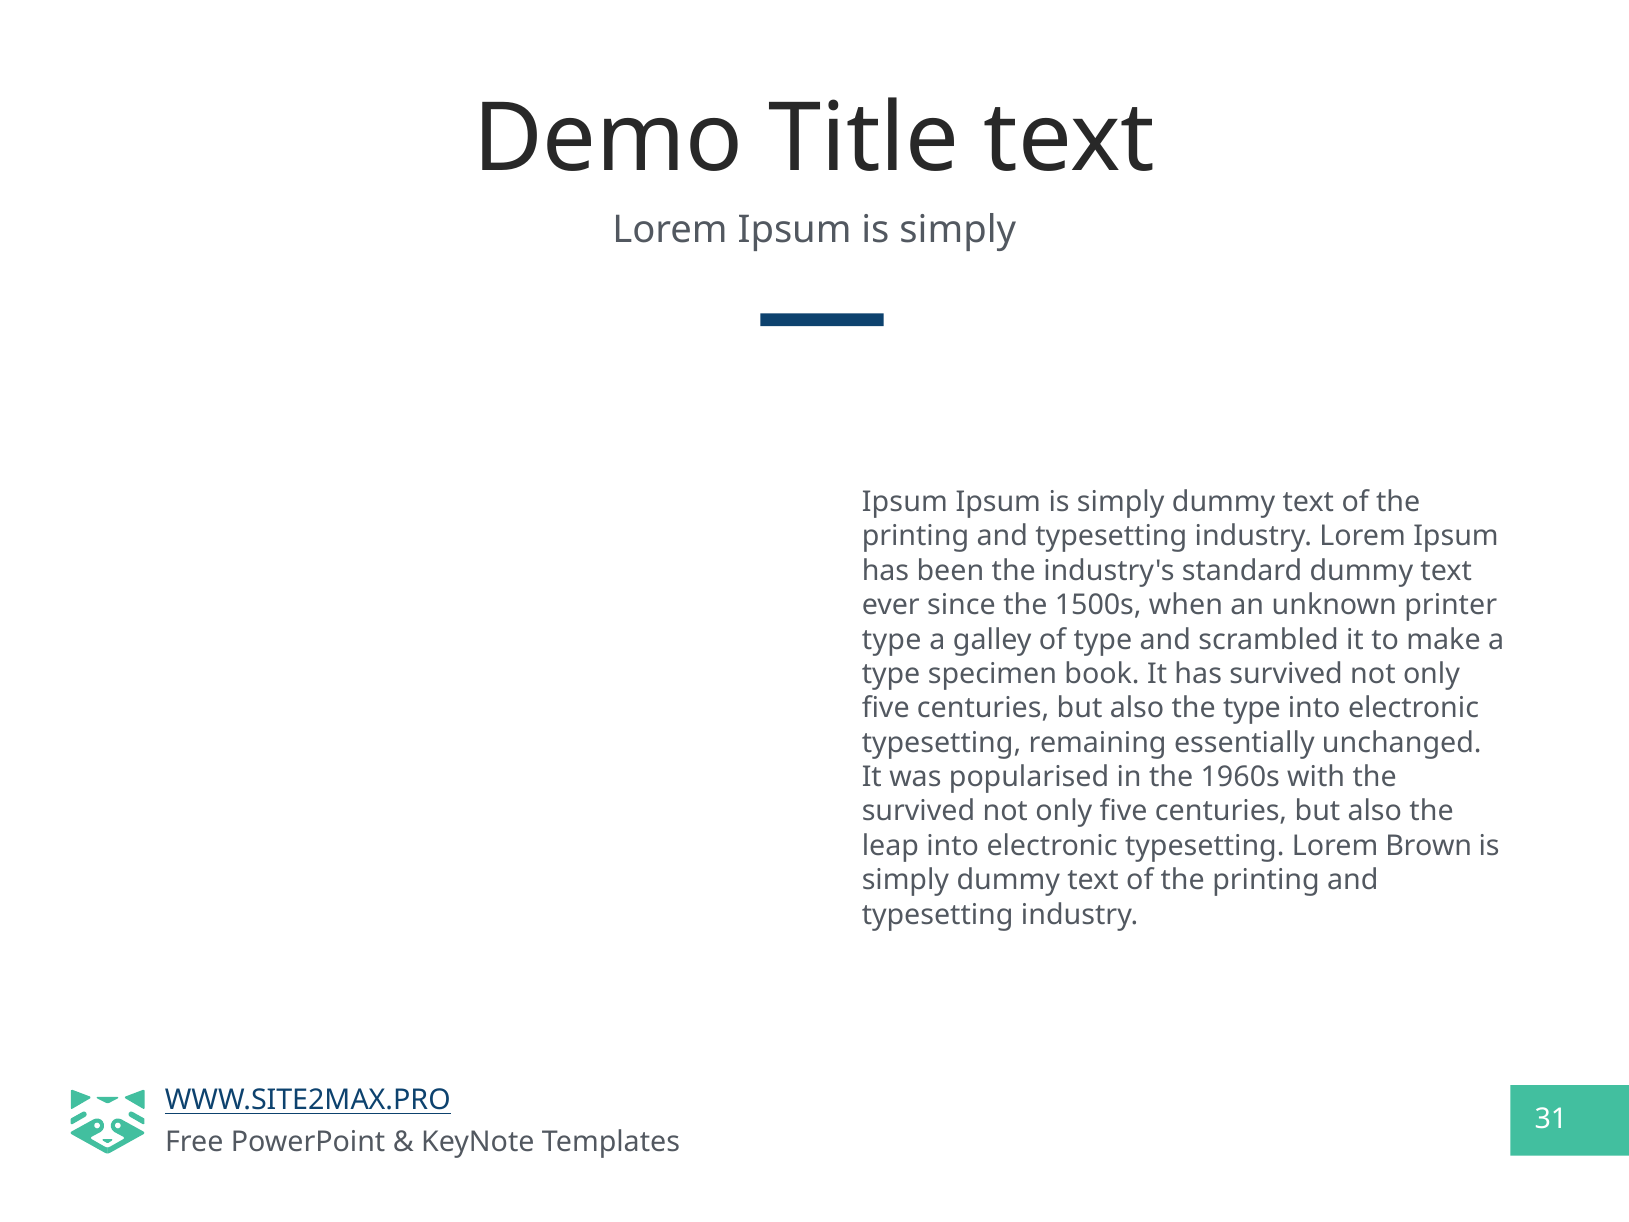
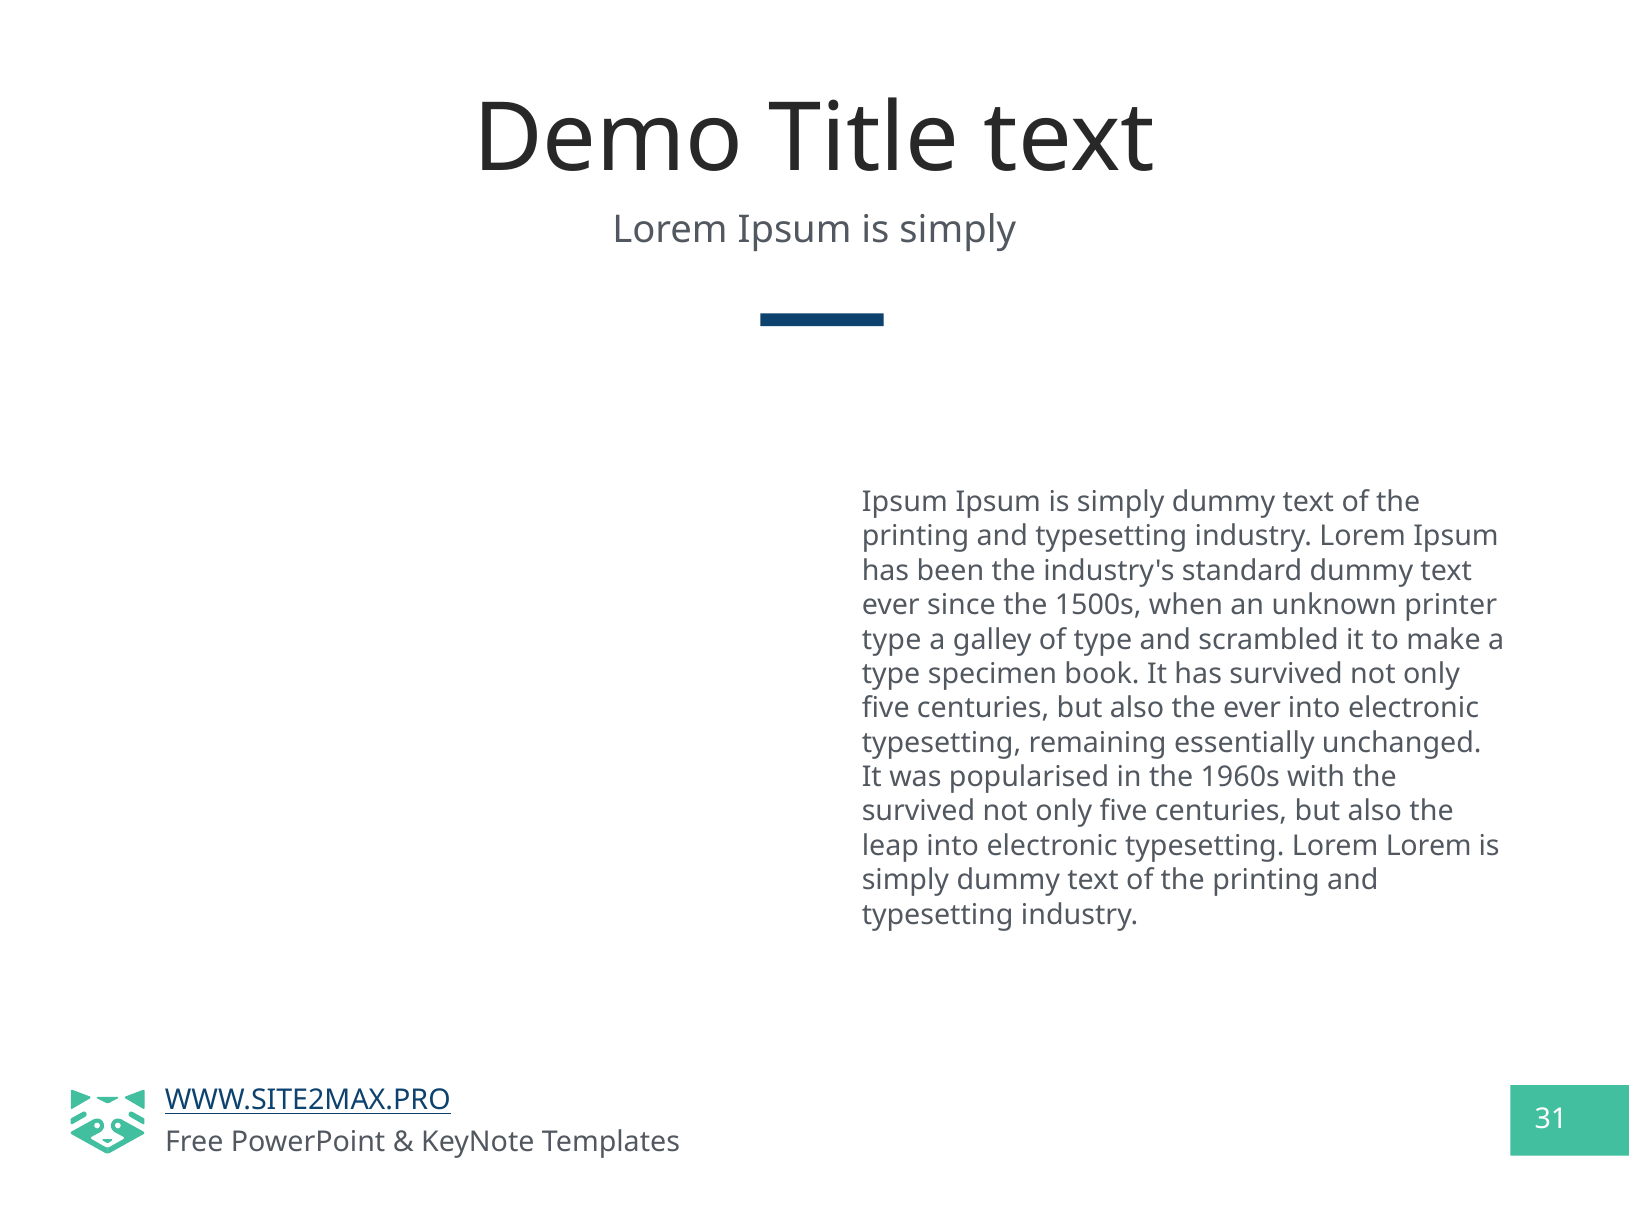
the type: type -> ever
Lorem Brown: Brown -> Lorem
